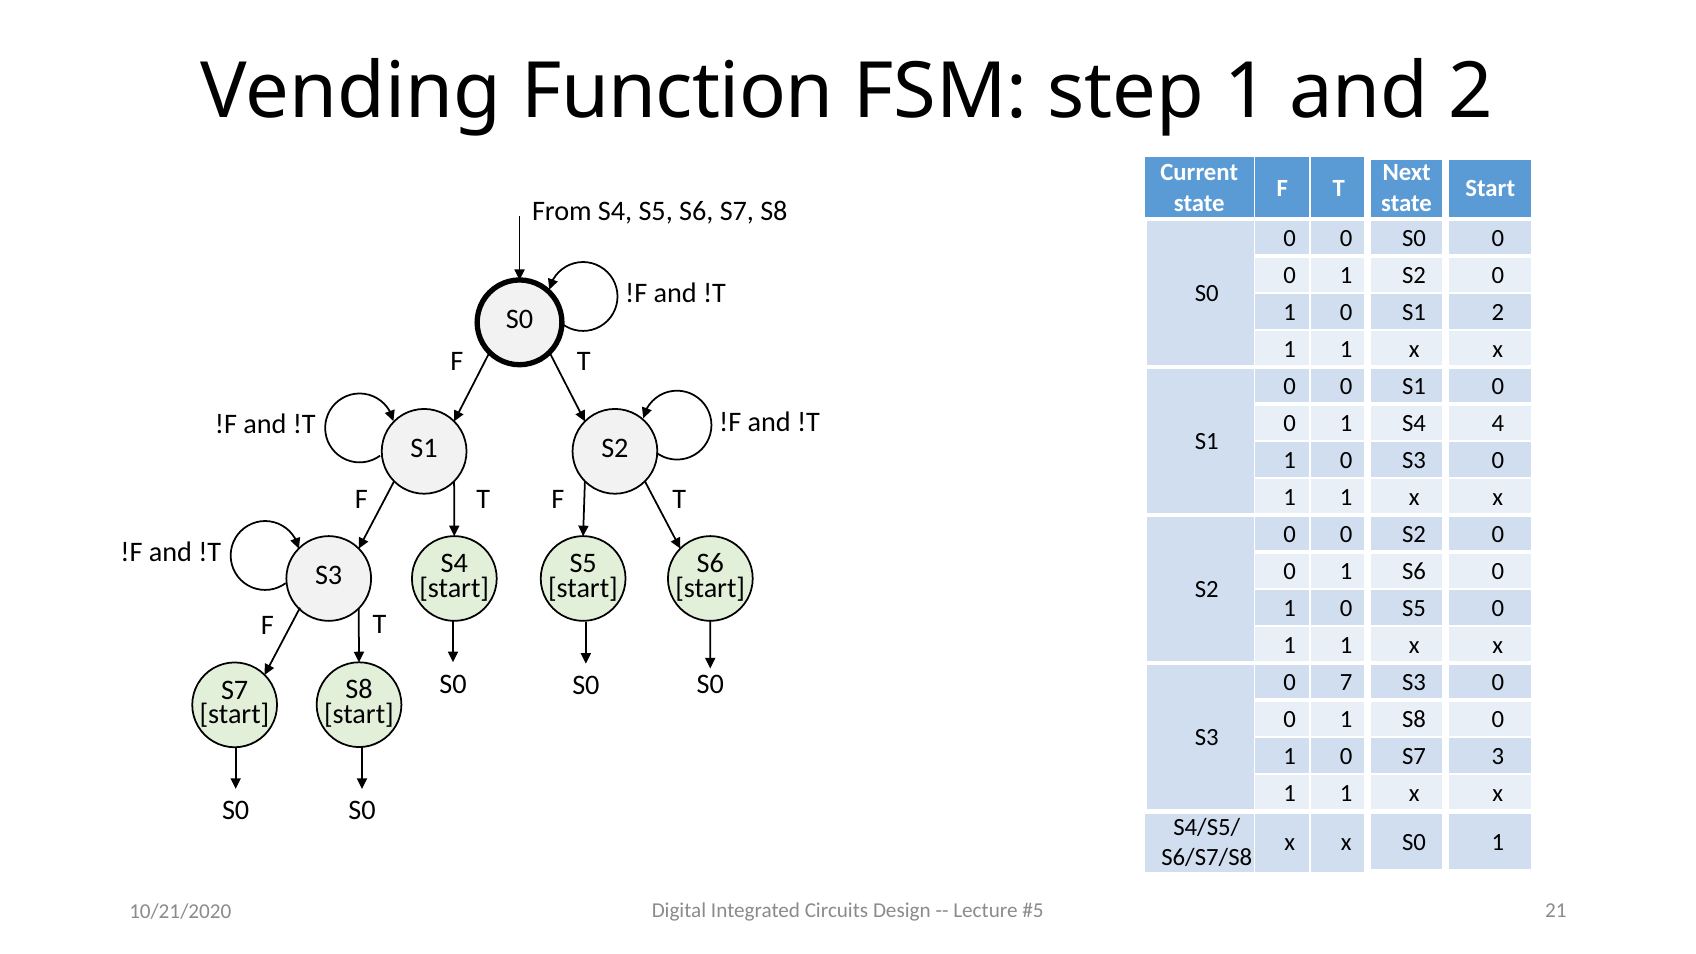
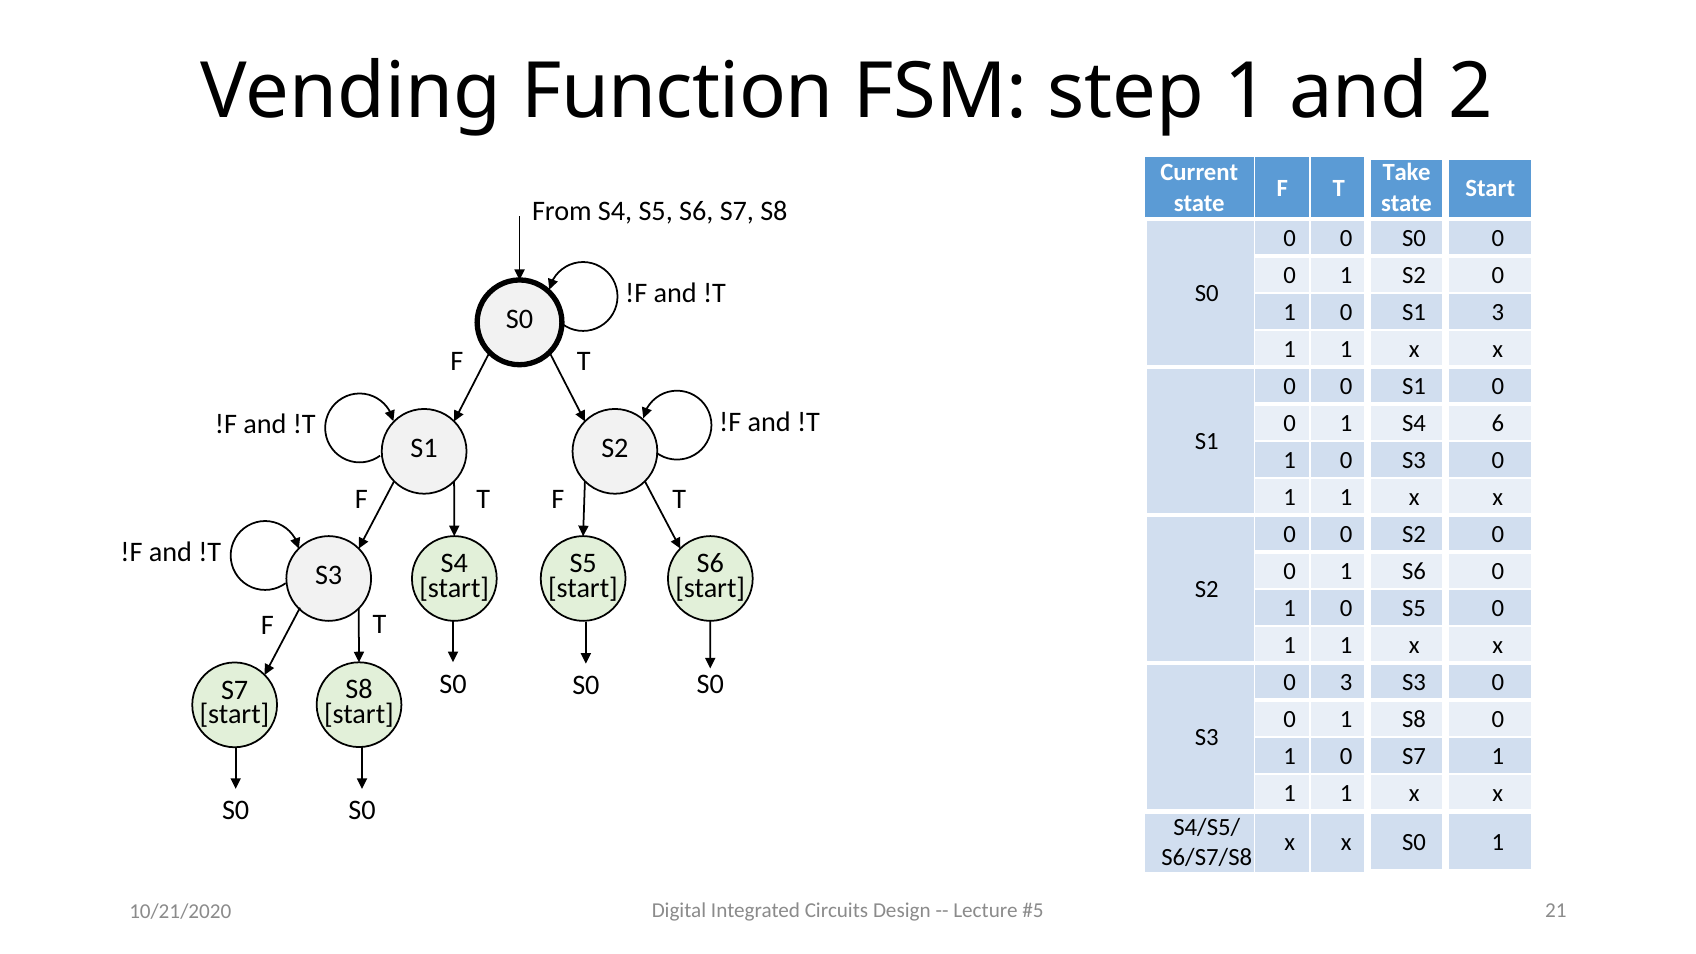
Next: Next -> Take
S1 2: 2 -> 3
4: 4 -> 6
0 7: 7 -> 3
S7 3: 3 -> 1
